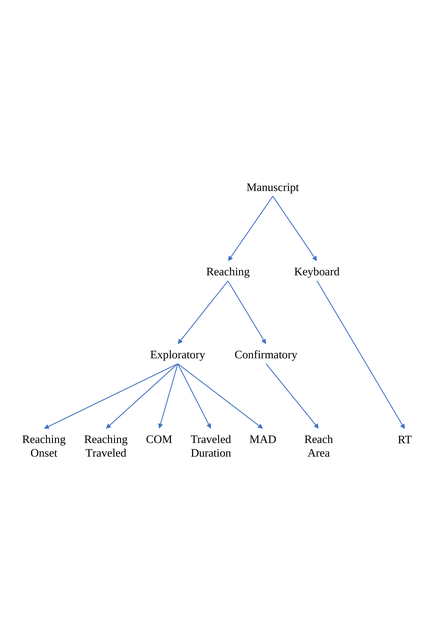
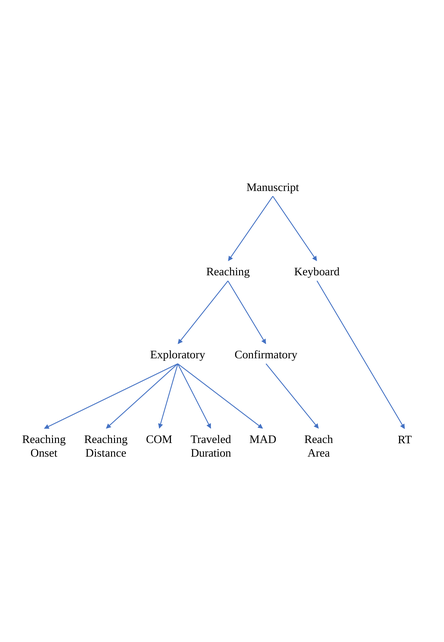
Traveled at (106, 453): Traveled -> Distance
